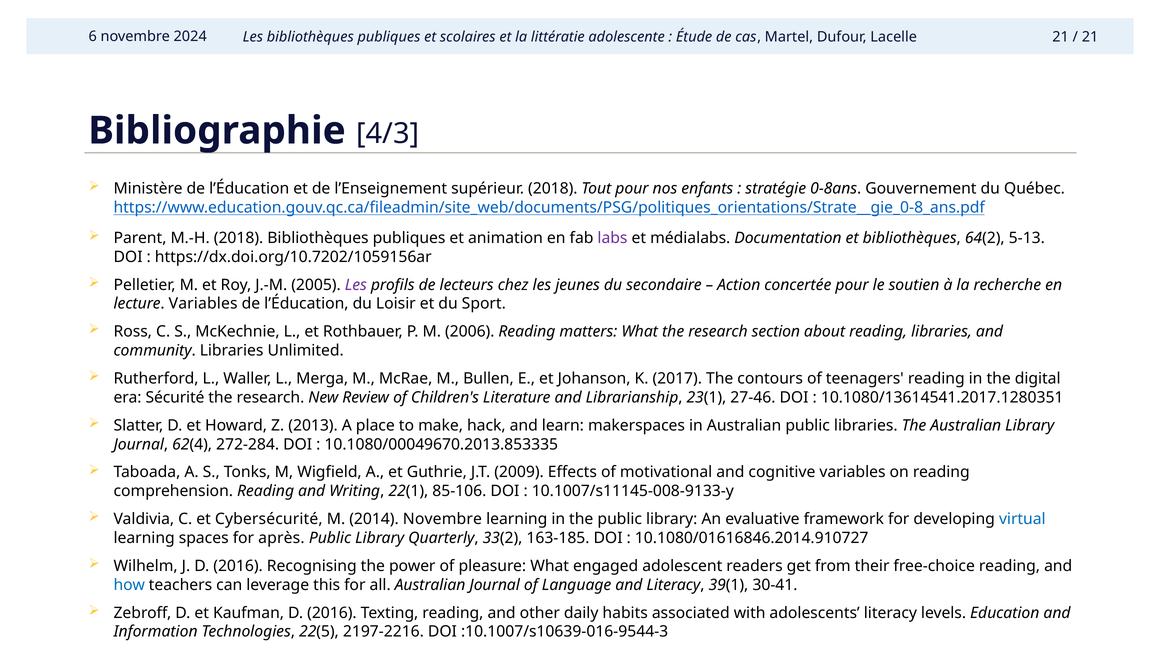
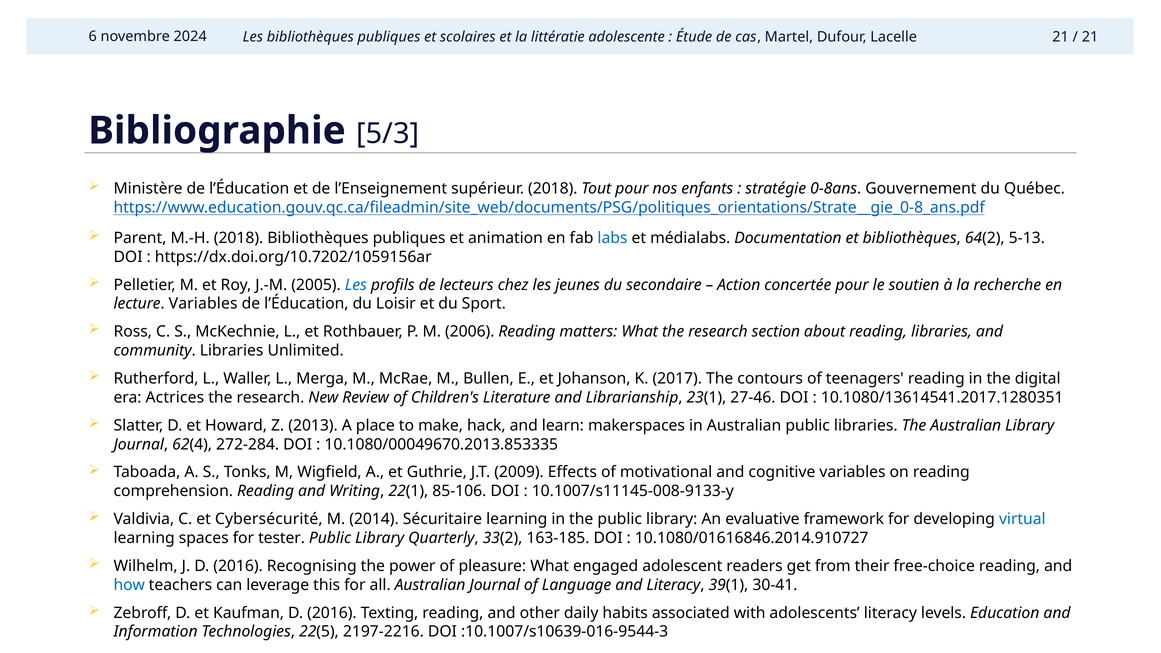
4/3: 4/3 -> 5/3
labs colour: purple -> blue
Les at (356, 285) colour: purple -> blue
Sécurité: Sécurité -> Actrices
2014 Novembre: Novembre -> Sécuritaire
après: après -> tester
